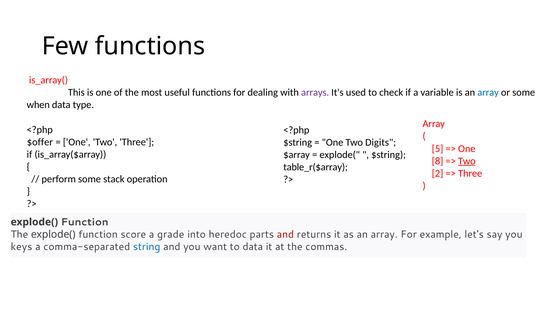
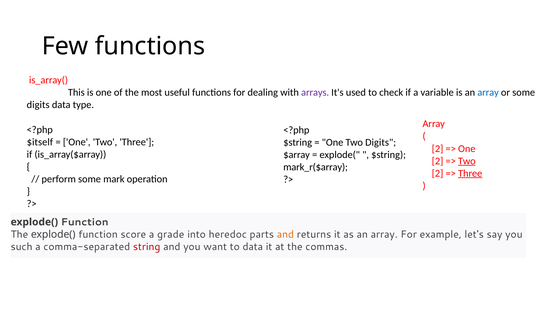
when at (38, 105): when -> digits
$offer: $offer -> $itself
5 at (438, 149): 5 -> 2
8 at (438, 161): 8 -> 2
table_r($array: table_r($array -> mark_r($array
Three at (470, 173) underline: none -> present
stack: stack -> mark
and at (285, 234) colour: red -> orange
keys: keys -> such
string colour: blue -> red
